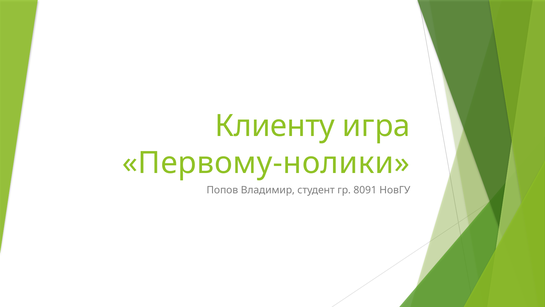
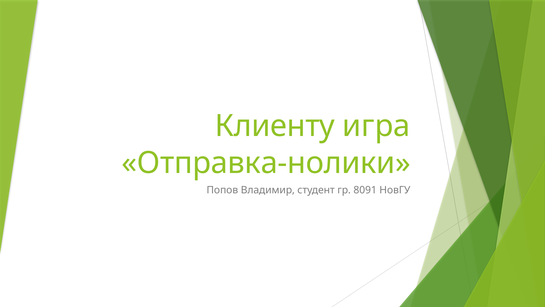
Первому-нолики: Первому-нолики -> Отправка-нолики
